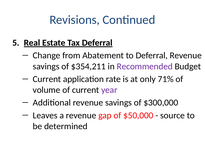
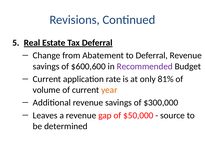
$354,211: $354,211 -> $600,600
71%: 71% -> 81%
year colour: purple -> orange
